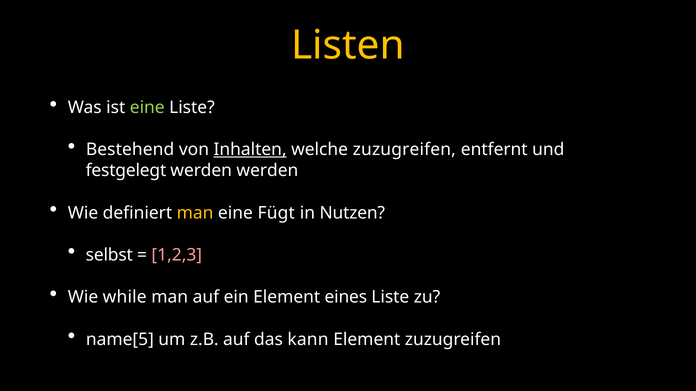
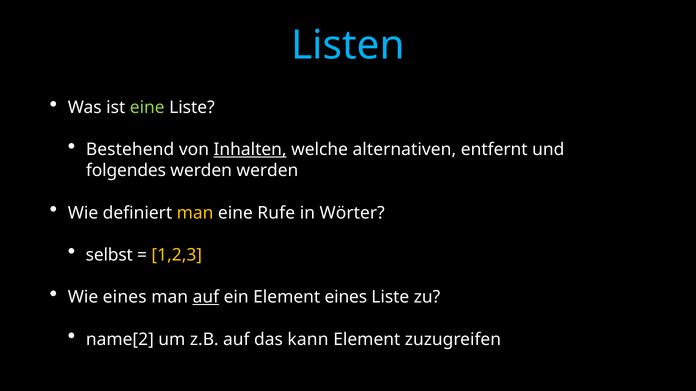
Listen colour: yellow -> light blue
welche zuzugreifen: zuzugreifen -> alternativen
festgelegt: festgelegt -> folgendes
Fügt: Fügt -> Rufe
Nutzen: Nutzen -> Wörter
1,2,3 colour: pink -> yellow
Wie while: while -> eines
auf at (206, 298) underline: none -> present
name[5: name[5 -> name[2
